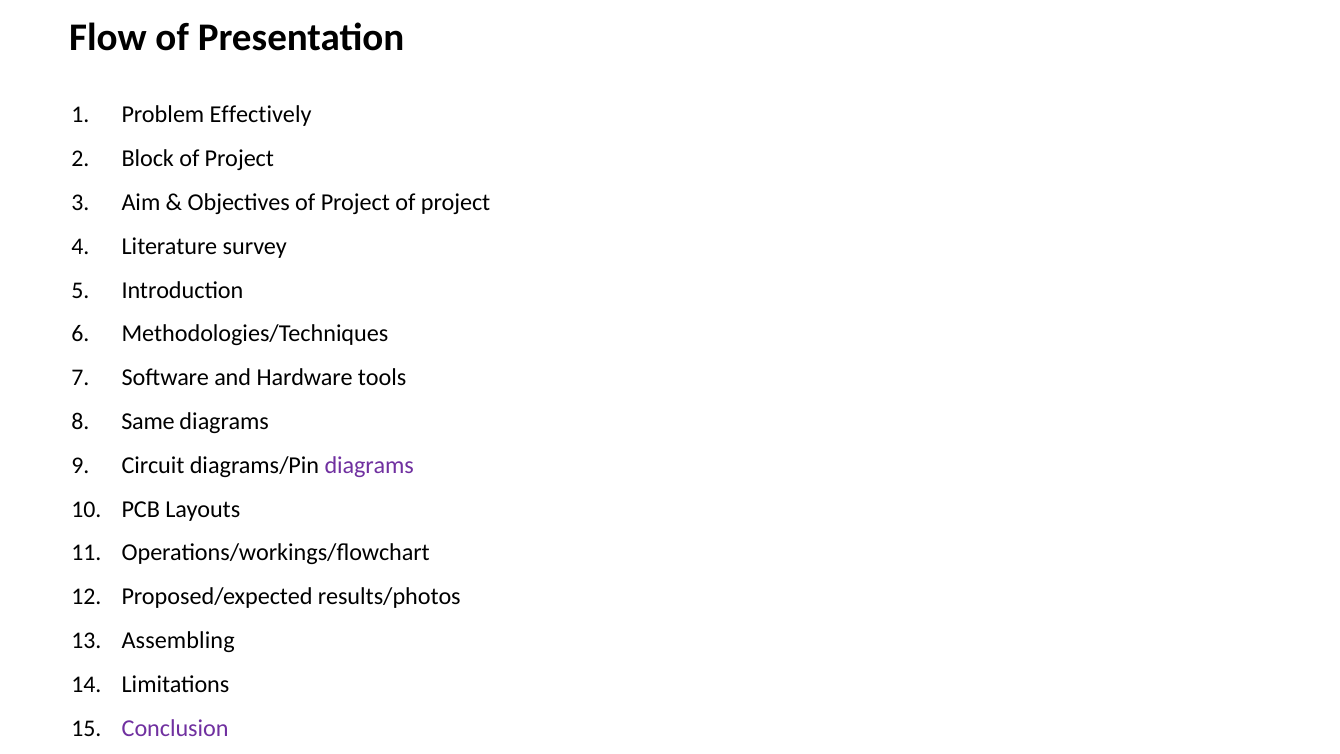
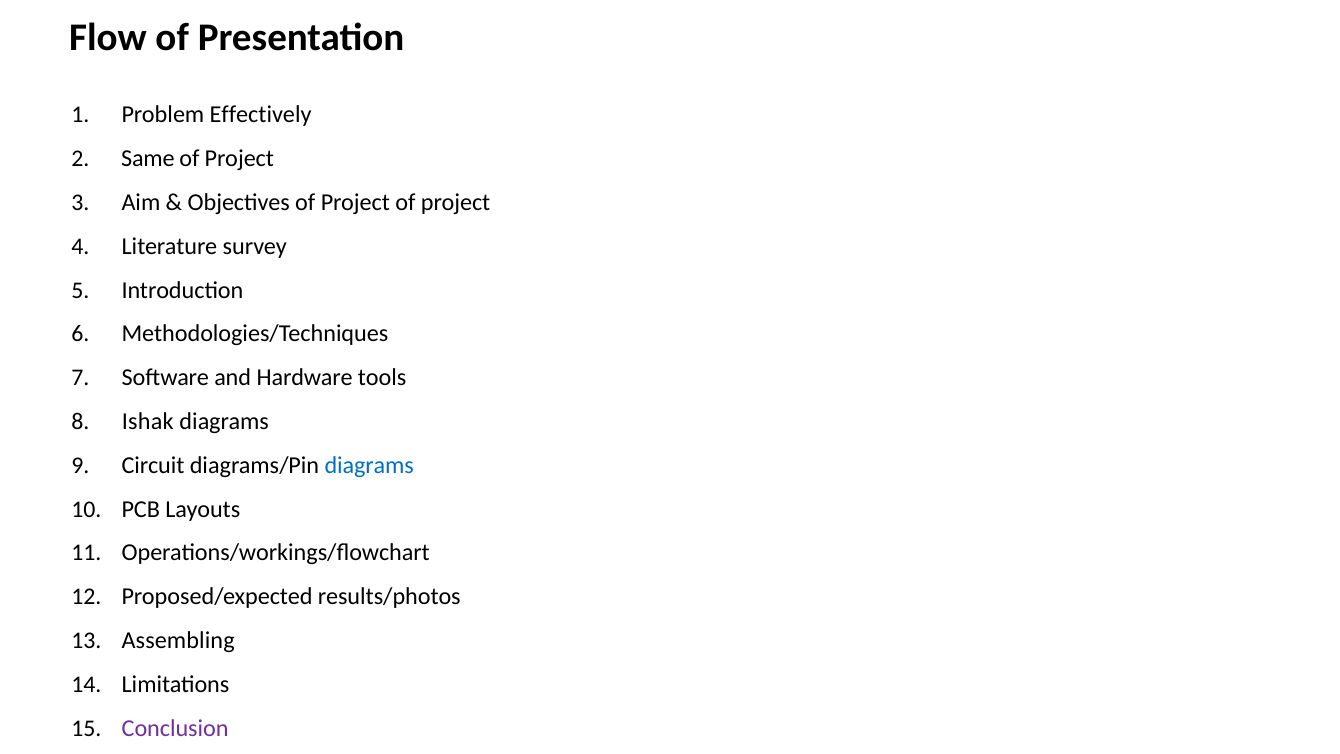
Block: Block -> Same
Same: Same -> Ishak
diagrams at (369, 465) colour: purple -> blue
